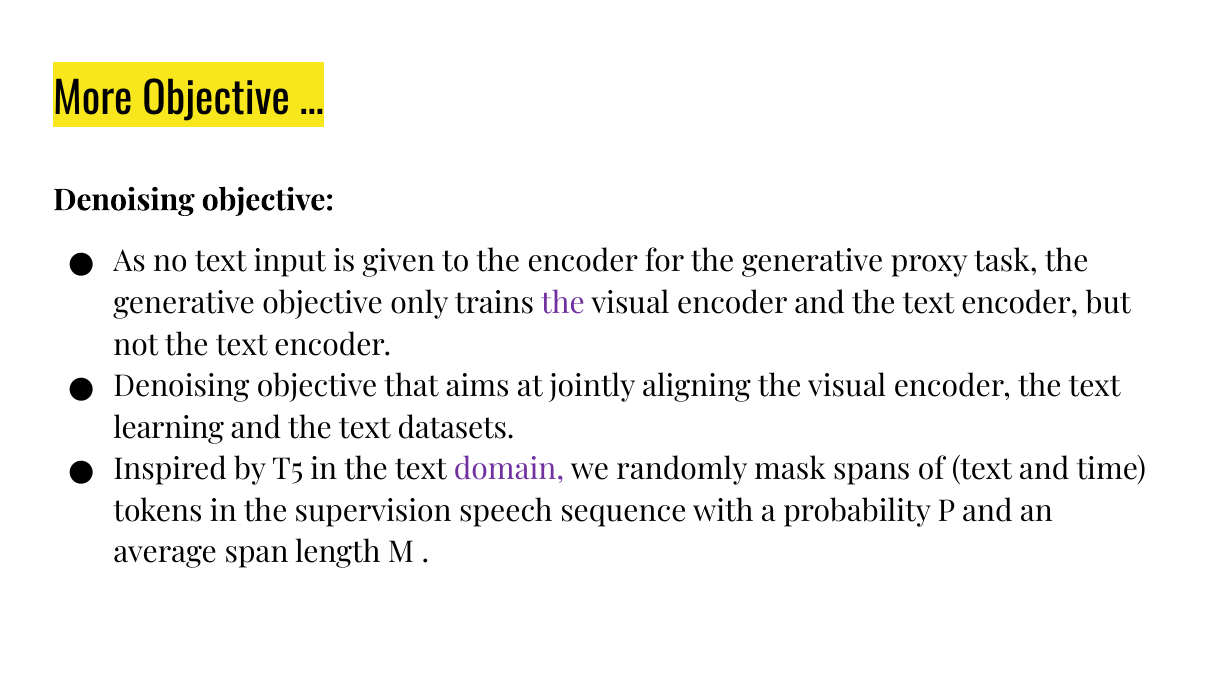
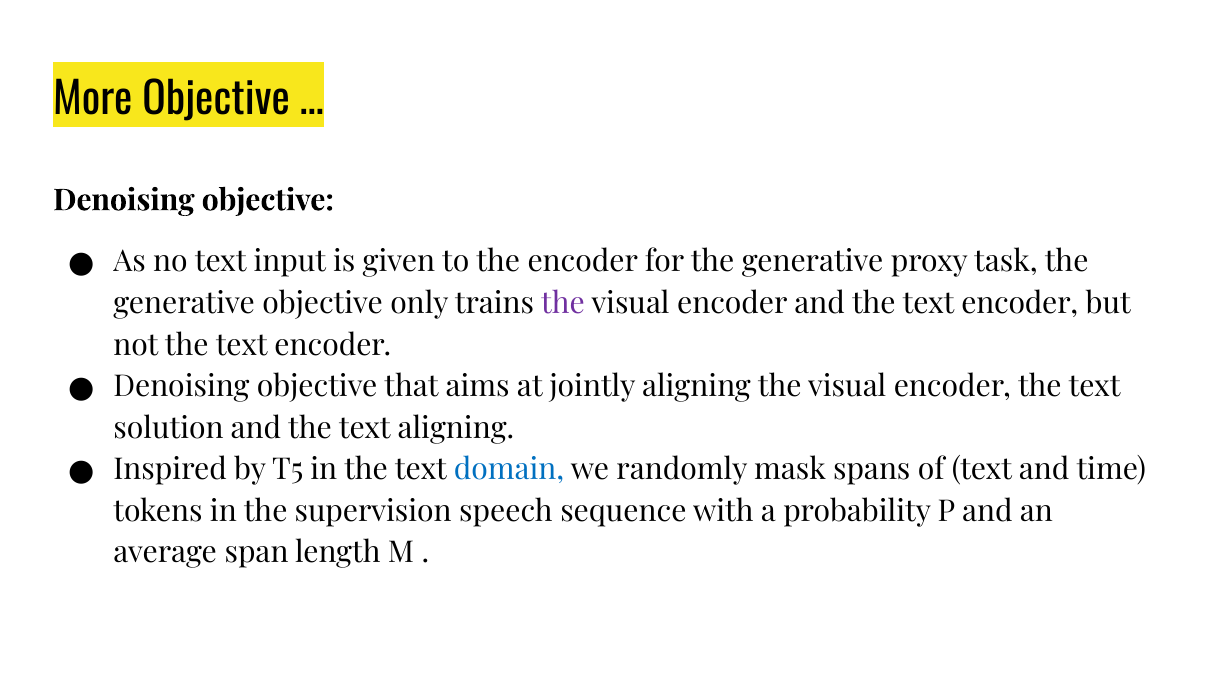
learning: learning -> solution
text datasets: datasets -> aligning
domain colour: purple -> blue
